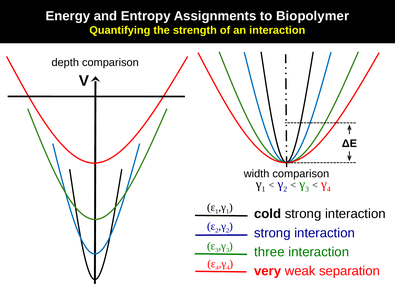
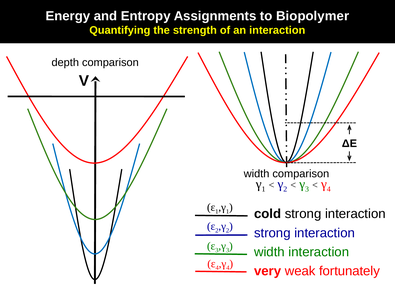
three at (269, 252): three -> width
separation: separation -> fortunately
